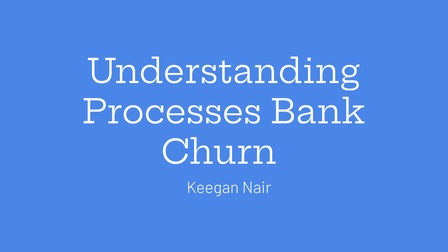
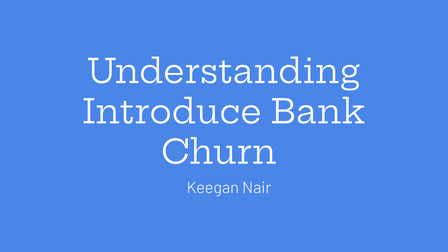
Processes: Processes -> Introduce
